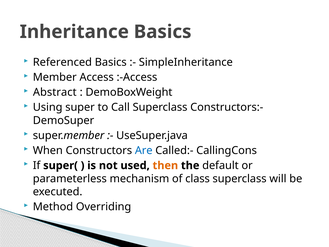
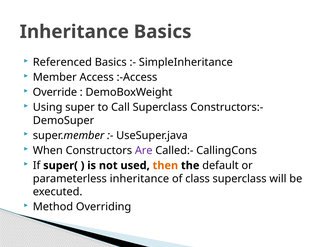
Abstract: Abstract -> Override
Are colour: blue -> purple
parameterless mechanism: mechanism -> inheritance
